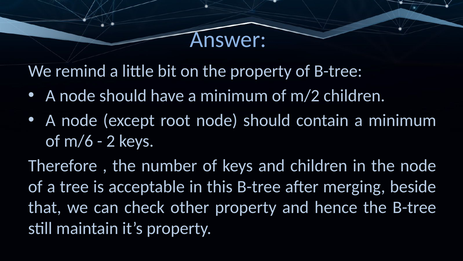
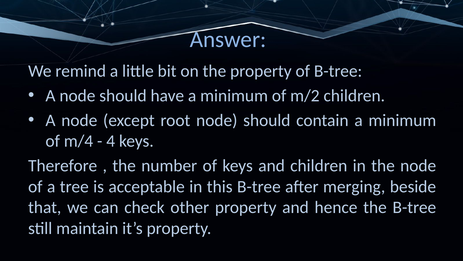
m/6: m/6 -> m/4
2: 2 -> 4
